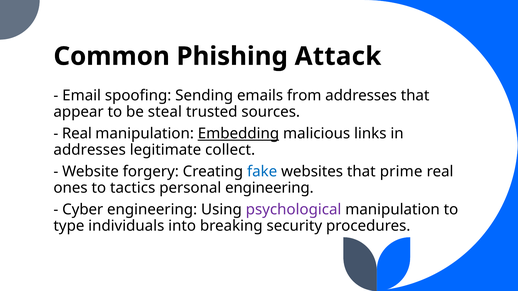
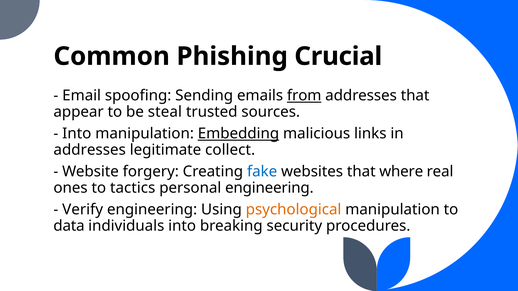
Attack: Attack -> Crucial
from underline: none -> present
Real at (77, 134): Real -> Into
prime: prime -> where
Cyber: Cyber -> Verify
psychological colour: purple -> orange
type: type -> data
